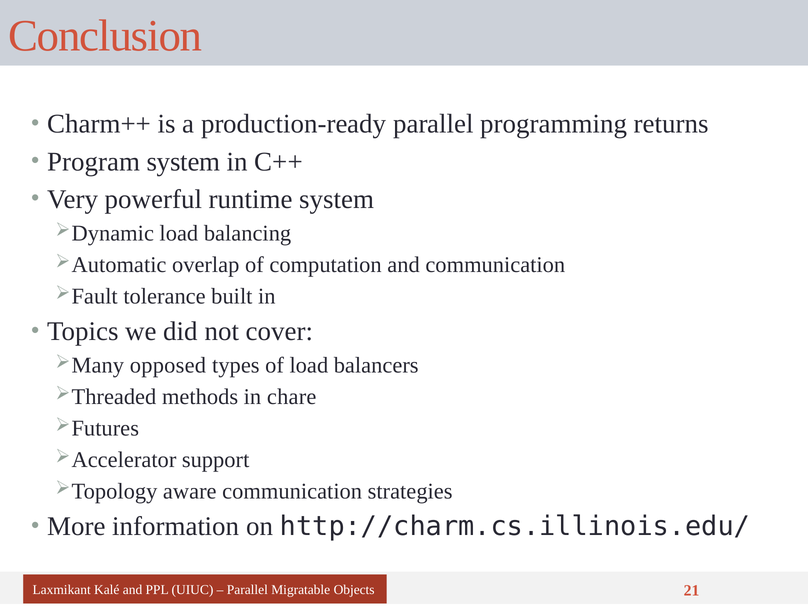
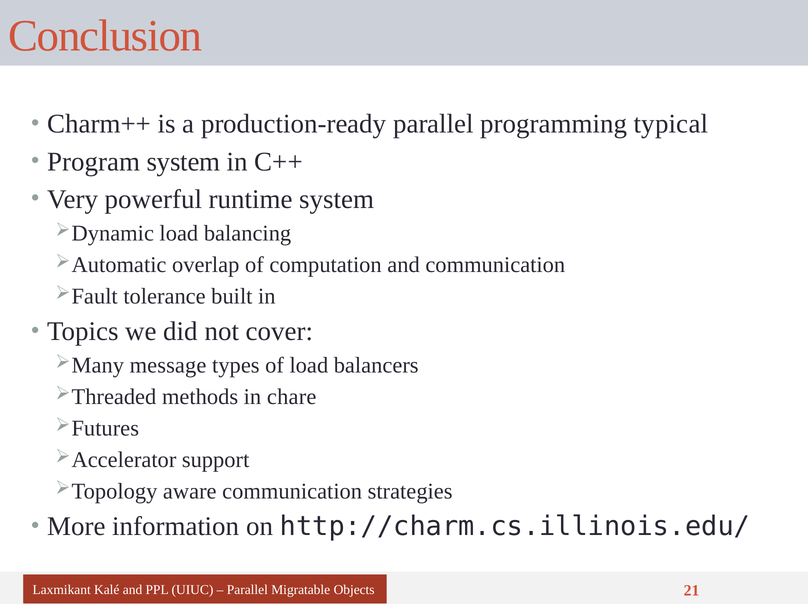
returns: returns -> typical
opposed: opposed -> message
